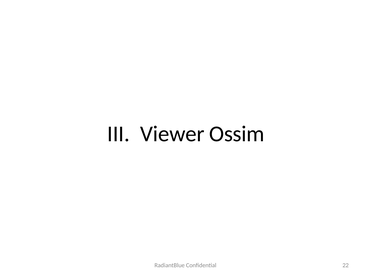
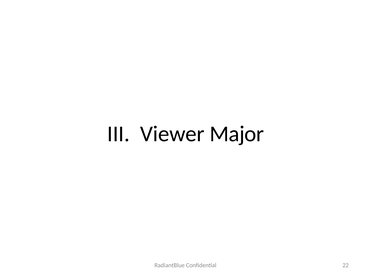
Ossim: Ossim -> Major
